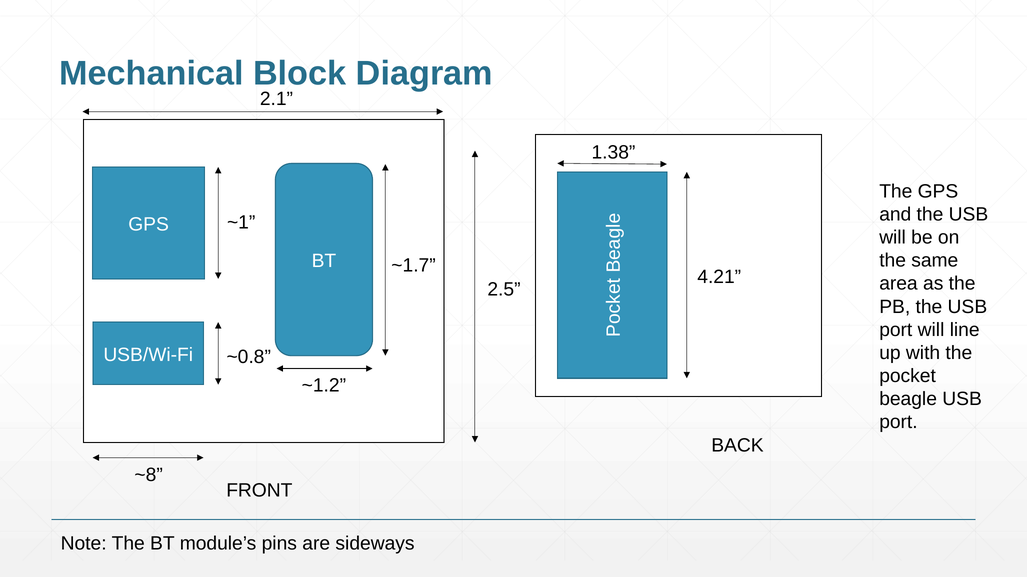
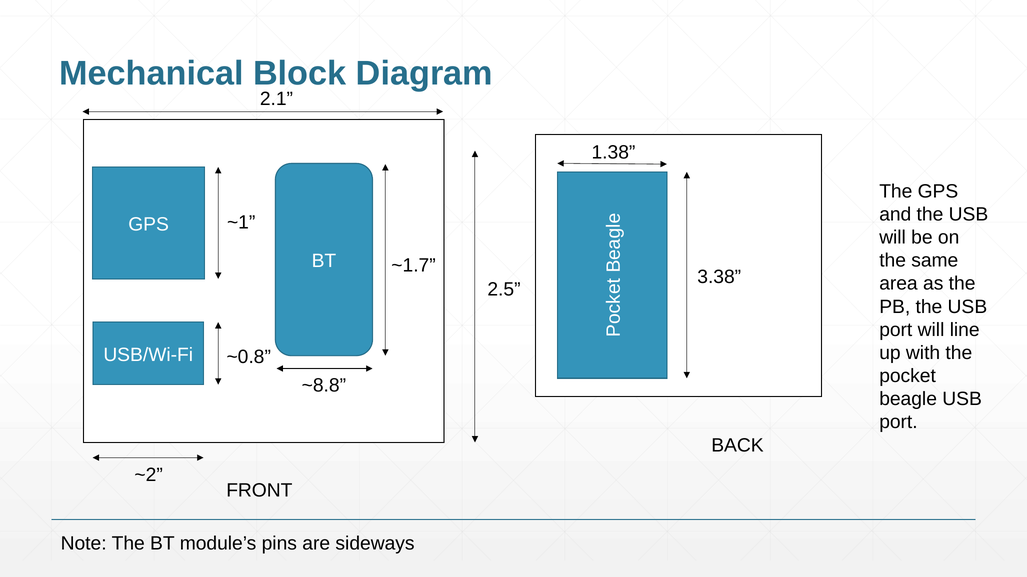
4.21: 4.21 -> 3.38
~1.2: ~1.2 -> ~8.8
~8: ~8 -> ~2
